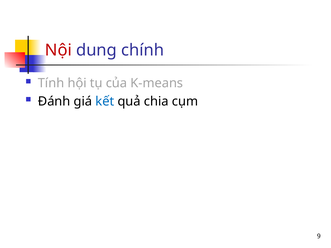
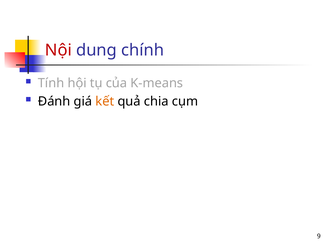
kết colour: blue -> orange
